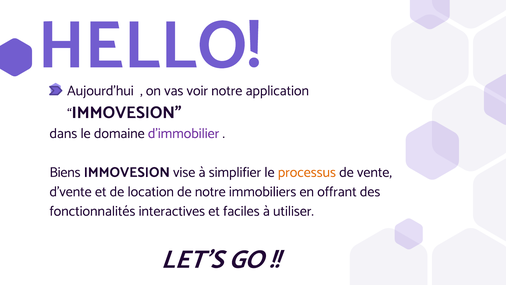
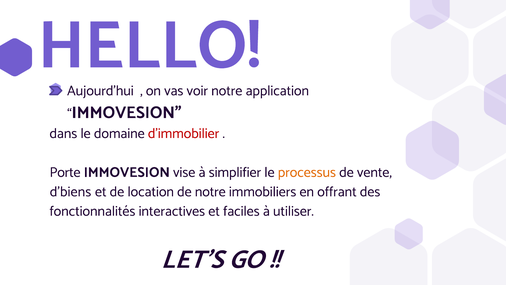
d’immobilier colour: purple -> red
Biens: Biens -> Porte
d'vente: d'vente -> d'biens
